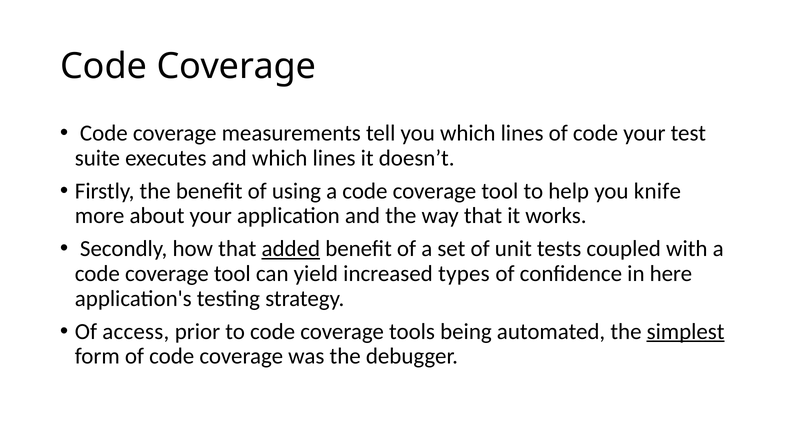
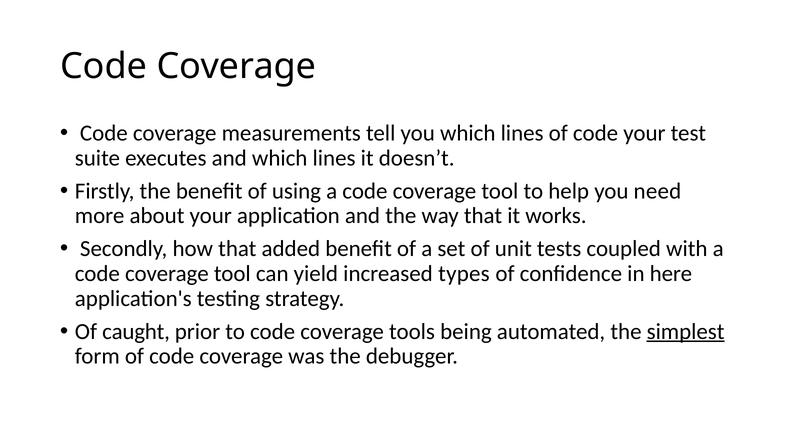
knife: knife -> need
added underline: present -> none
access: access -> caught
